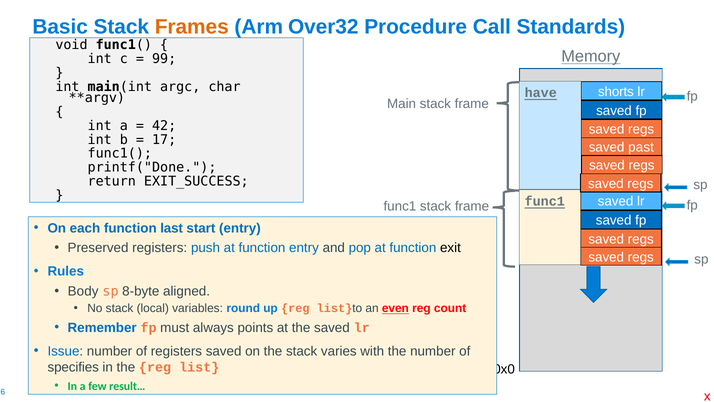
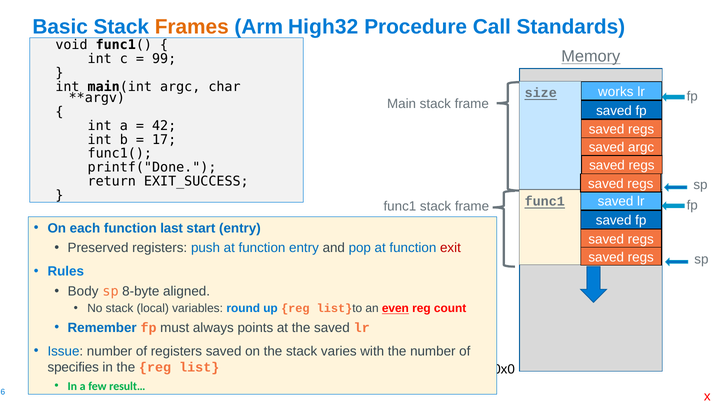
Over32: Over32 -> High32
shorts: shorts -> works
have: have -> size
saved past: past -> argc
exit colour: black -> red
